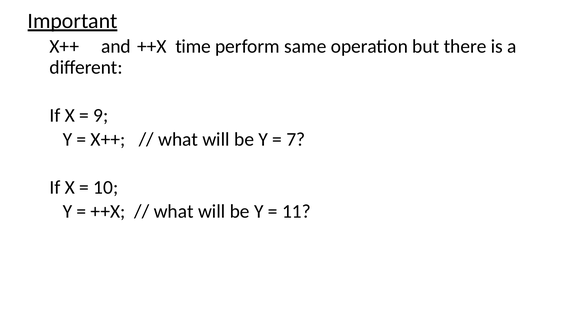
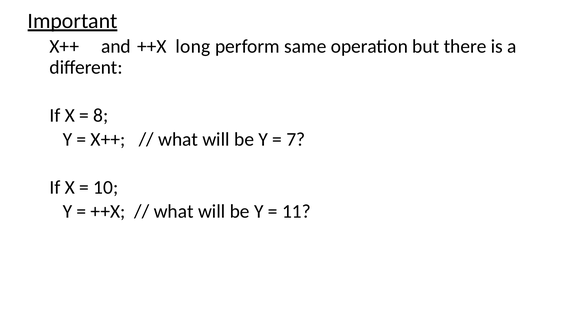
time: time -> long
9: 9 -> 8
